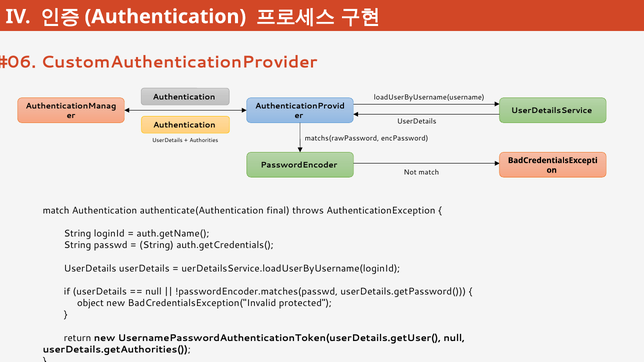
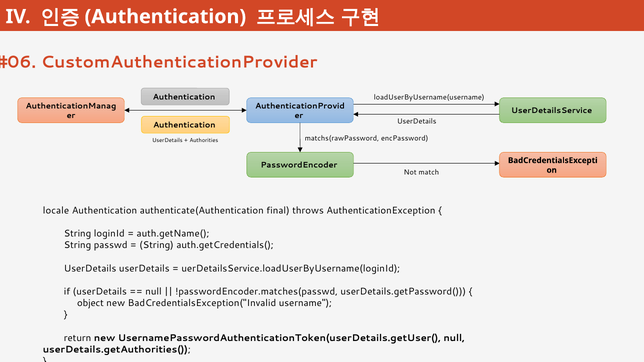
match at (56, 211): match -> locale
protected: protected -> username
